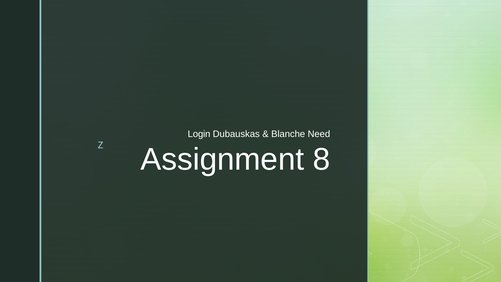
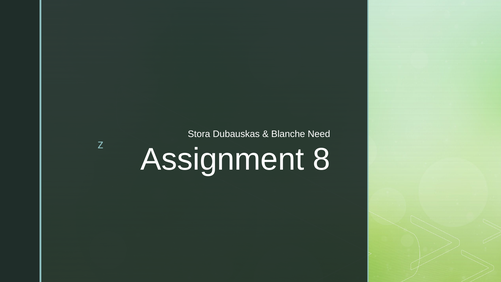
Login: Login -> Stora
